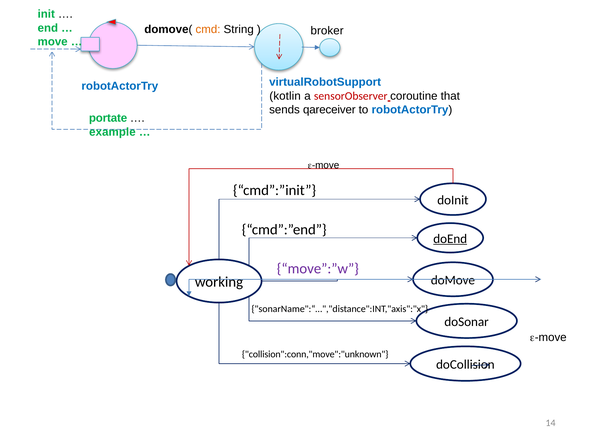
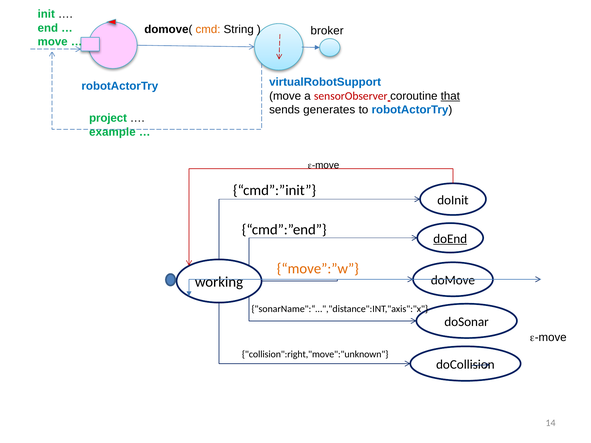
kotlin at (285, 96): kotlin -> move
that underline: none -> present
qareceiver: qareceiver -> generates
portate: portate -> project
move”:”w colour: purple -> orange
collision":conn,"move":"unknown: collision":conn,"move":"unknown -> collision":right,"move":"unknown
